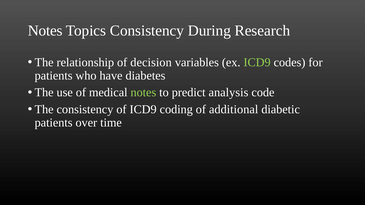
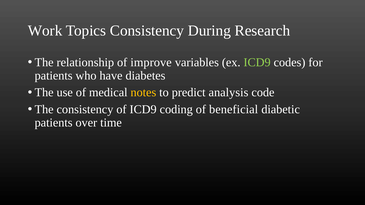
Notes at (45, 31): Notes -> Work
decision: decision -> improve
notes at (143, 93) colour: light green -> yellow
additional: additional -> beneficial
